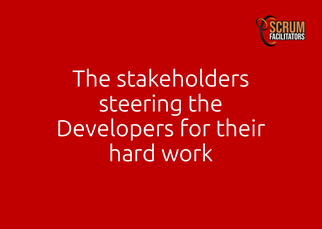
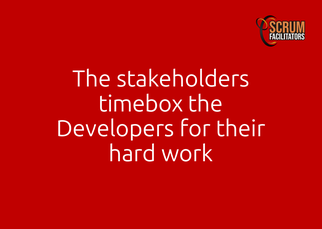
steering: steering -> timebox
